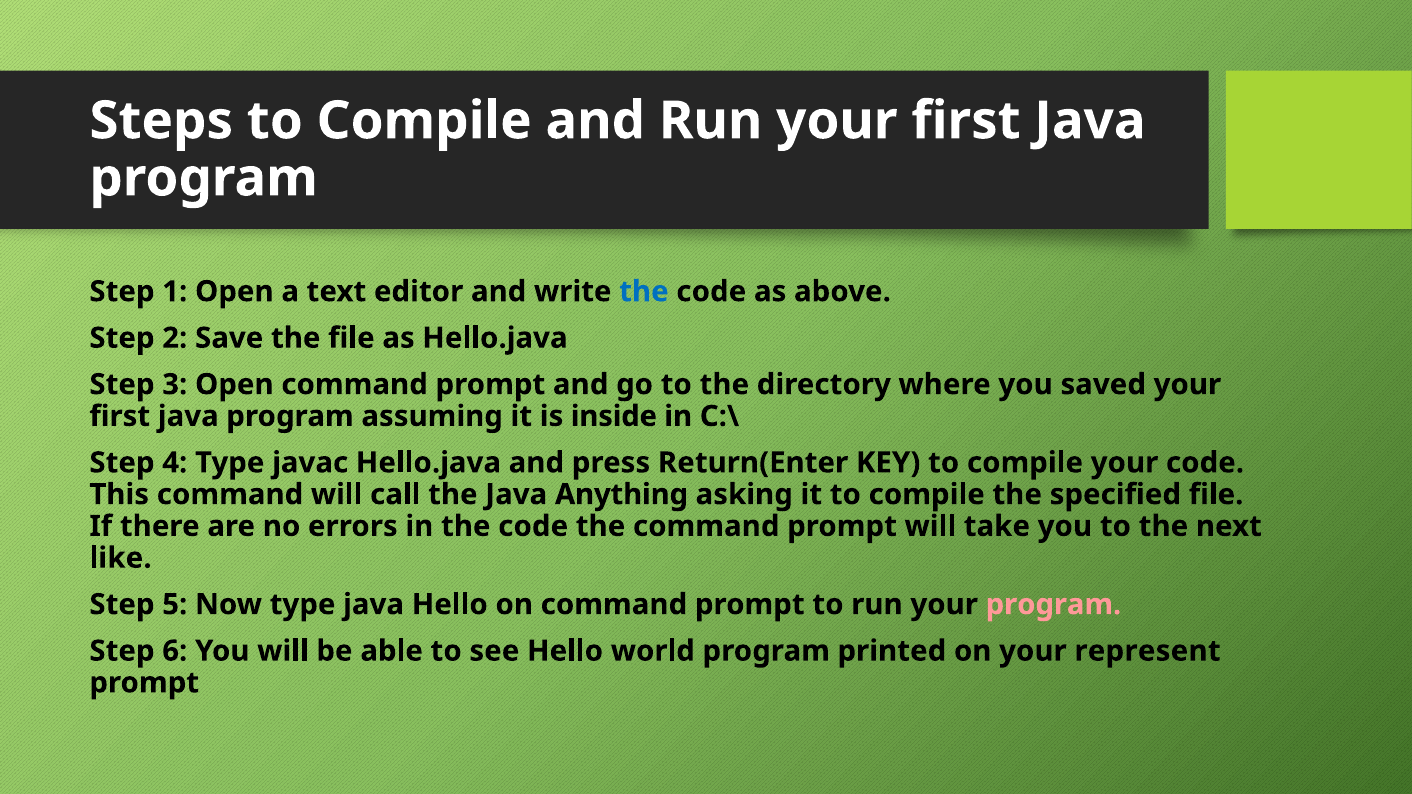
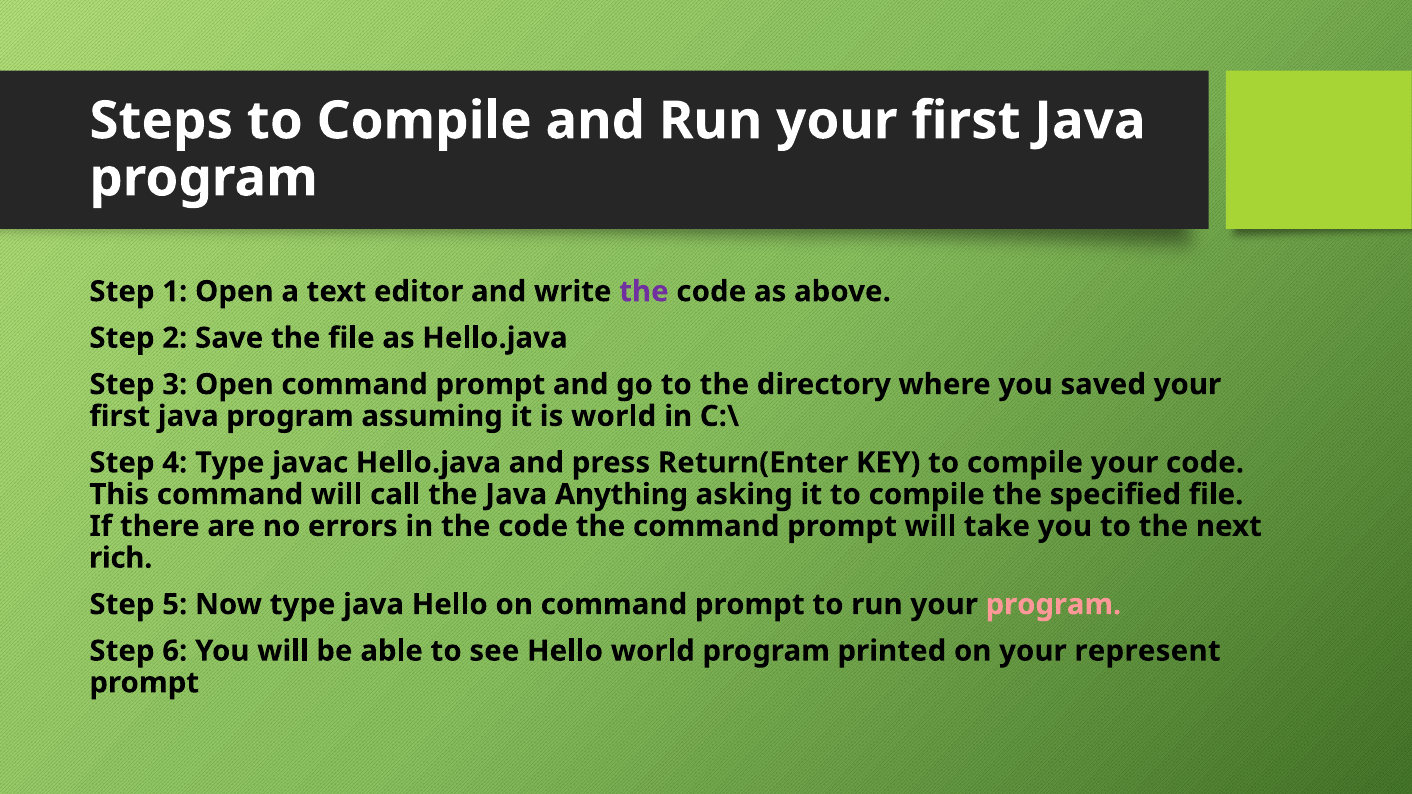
the at (644, 292) colour: blue -> purple
is inside: inside -> world
like: like -> rich
